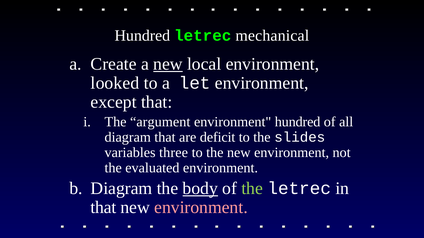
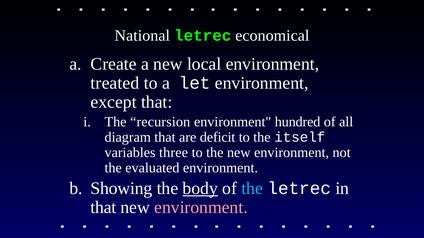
Hundred at (142, 36): Hundred -> National
mechanical: mechanical -> economical
new at (168, 64) underline: present -> none
looked: looked -> treated
argument: argument -> recursion
slides: slides -> itself
Diagram at (121, 189): Diagram -> Showing
the at (252, 189) colour: light green -> light blue
